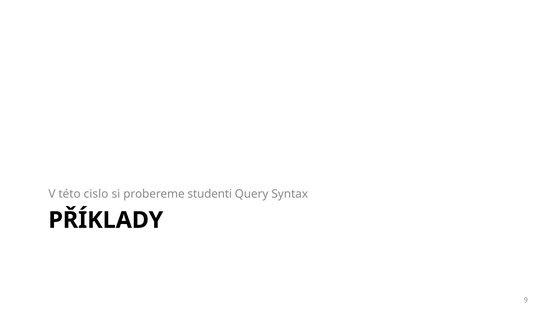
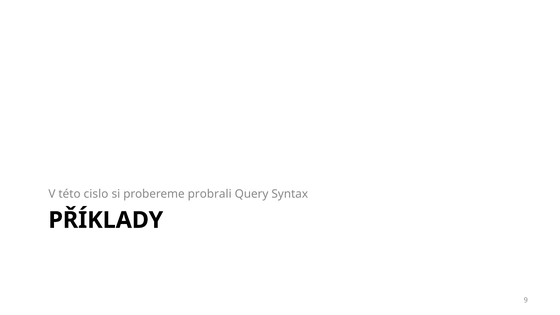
studenti: studenti -> probrali
